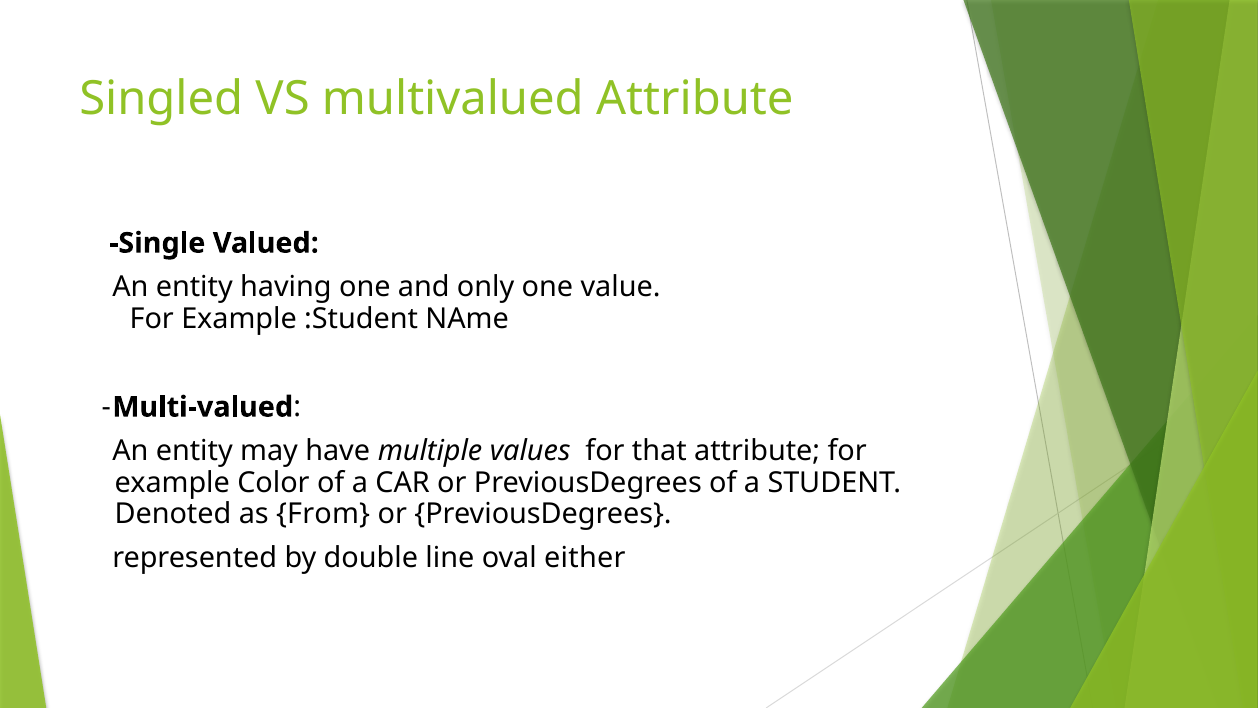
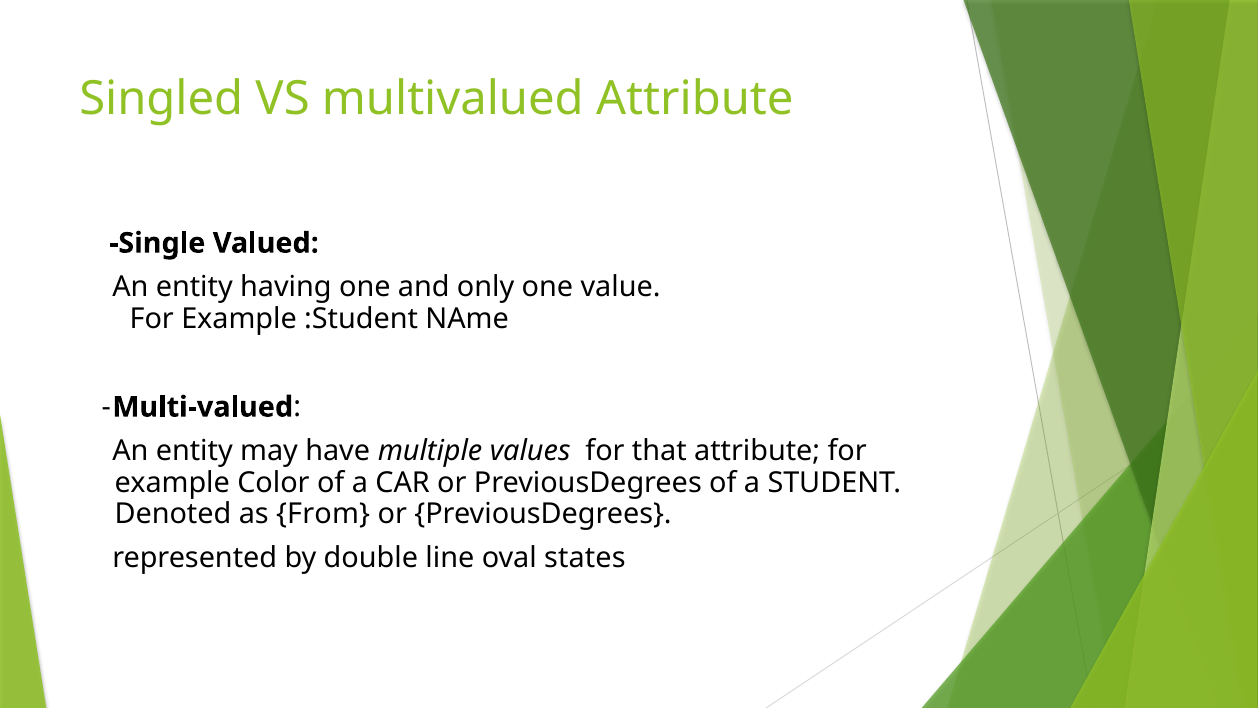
either: either -> states
